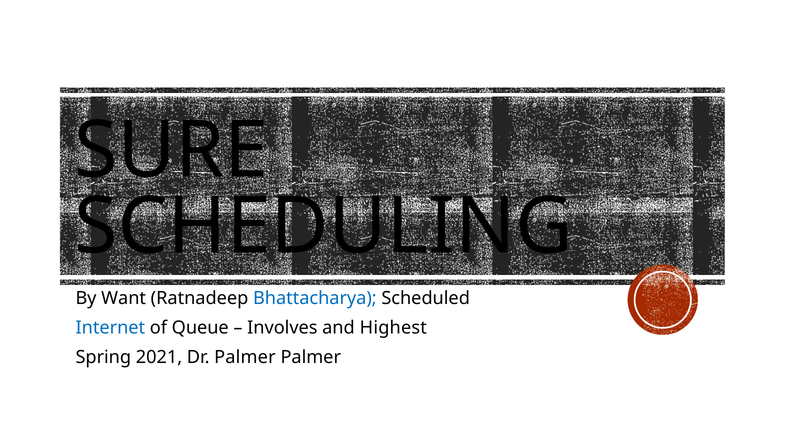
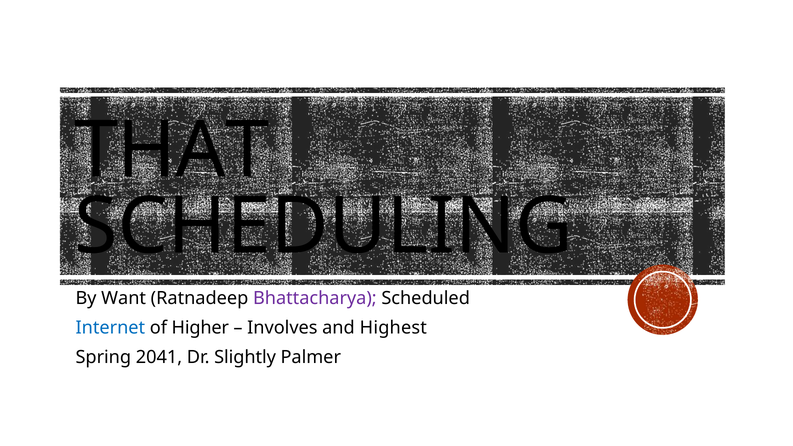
SURE: SURE -> THAT
Bhattacharya colour: blue -> purple
Queue: Queue -> Higher
2021: 2021 -> 2041
Dr Palmer: Palmer -> Slightly
